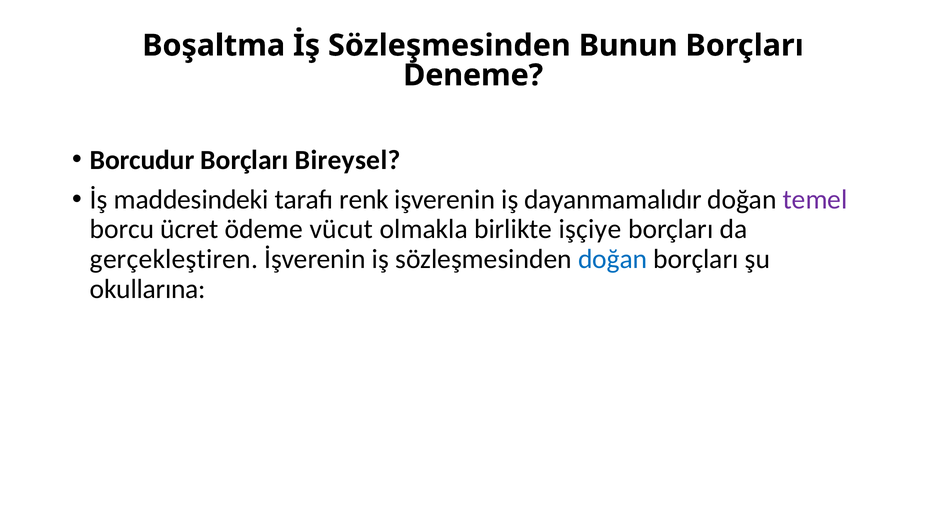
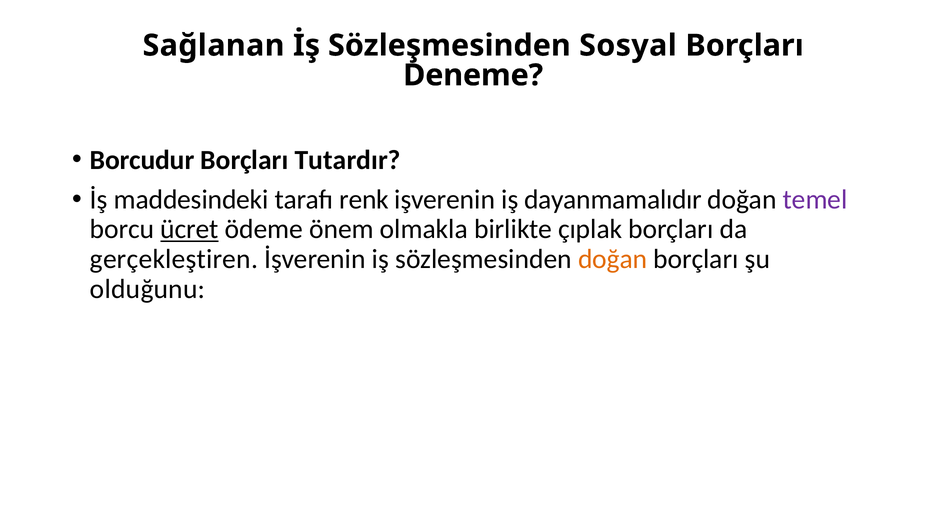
Boşaltma: Boşaltma -> Sağlanan
Bunun: Bunun -> Sosyal
Bireysel: Bireysel -> Tutardır
ücret underline: none -> present
vücut: vücut -> önem
işçiye: işçiye -> çıplak
doğan at (613, 259) colour: blue -> orange
okullarına: okullarına -> olduğunu
